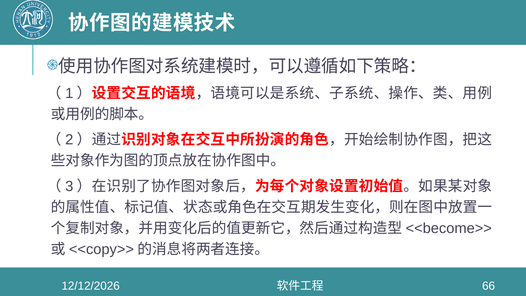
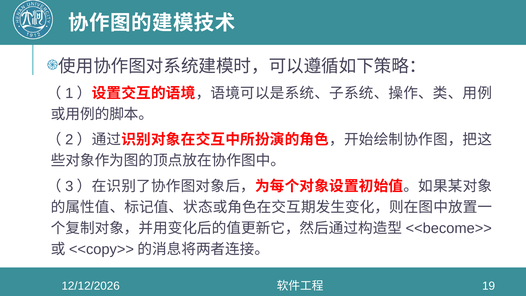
66: 66 -> 19
